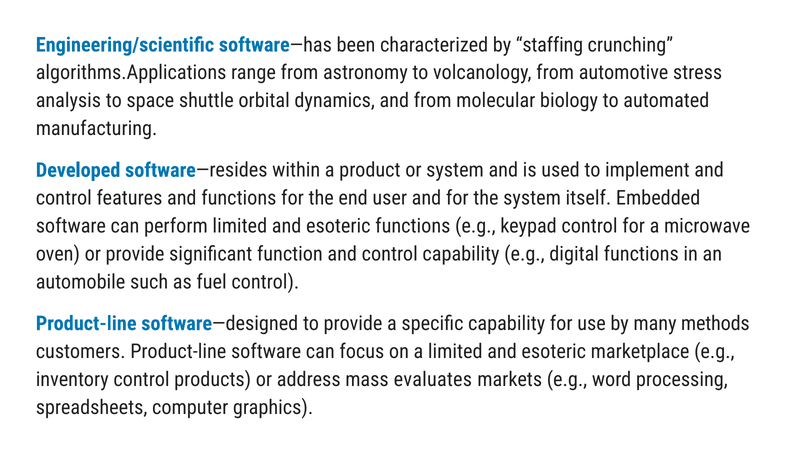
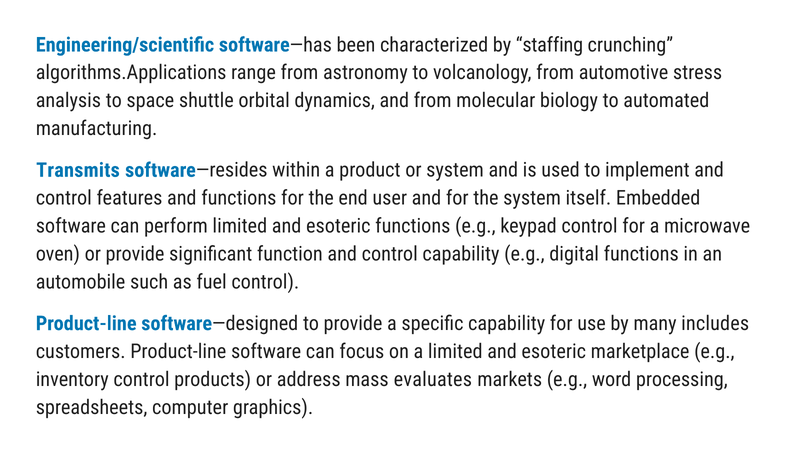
Developed: Developed -> Transmits
methods: methods -> includes
